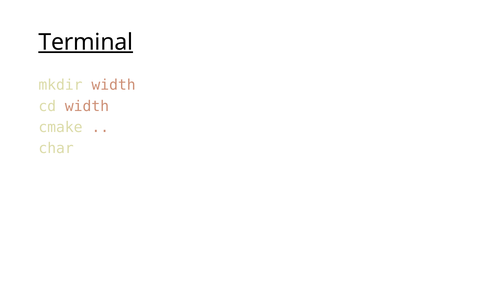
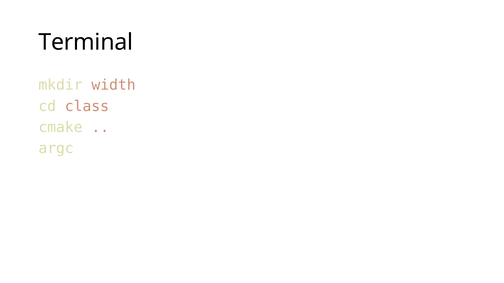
Terminal underline: present -> none
cd width: width -> class
char: char -> argc
